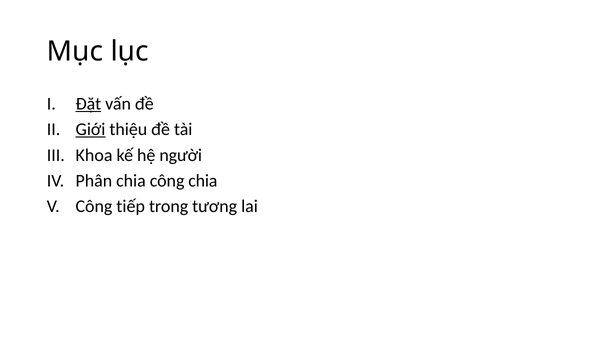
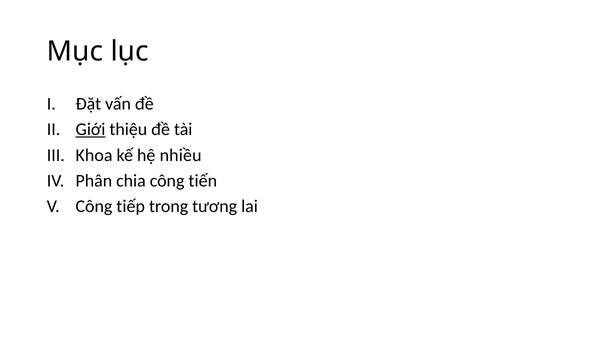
Đặt underline: present -> none
người: người -> nhiều
công chia: chia -> tiến
